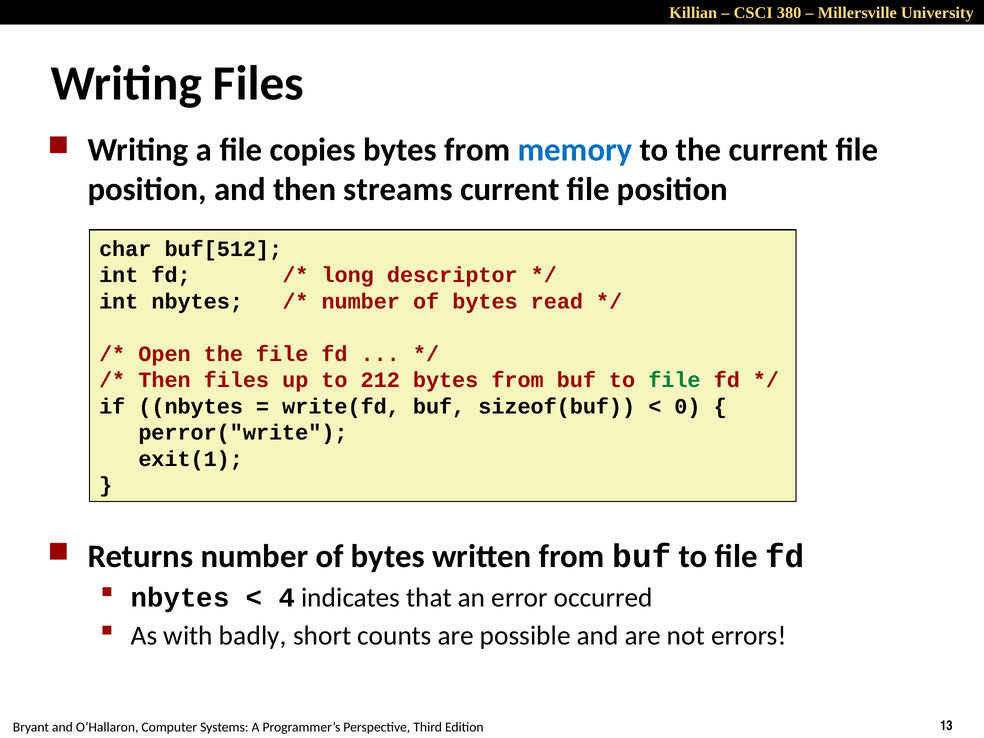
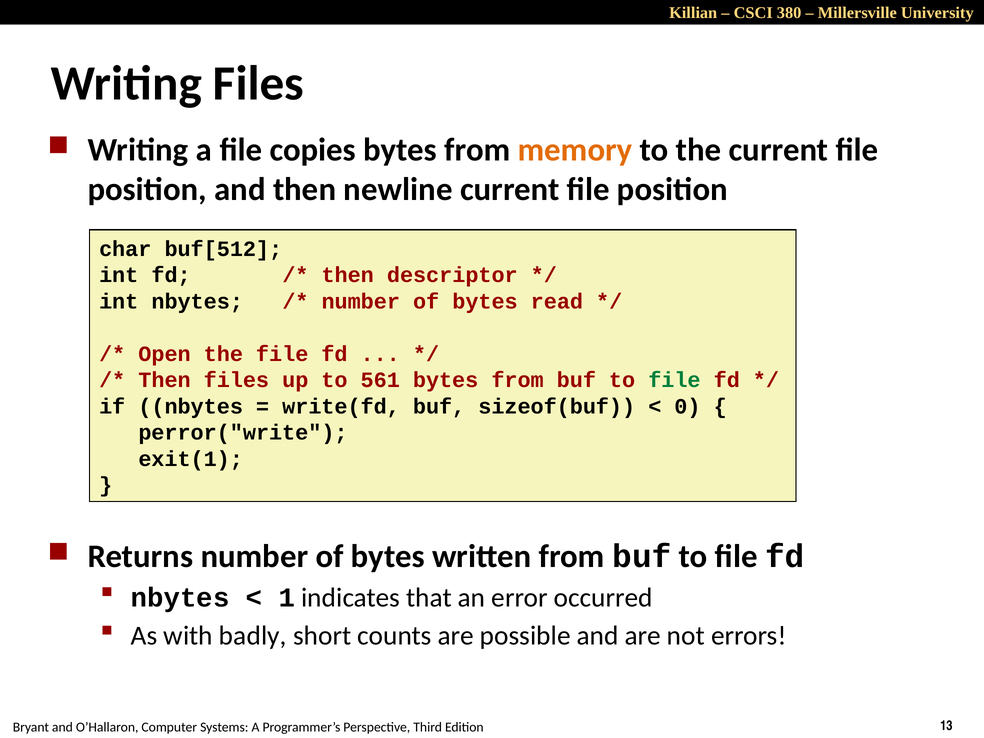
memory colour: blue -> orange
streams: streams -> newline
long at (348, 275): long -> then
212: 212 -> 561
4: 4 -> 1
